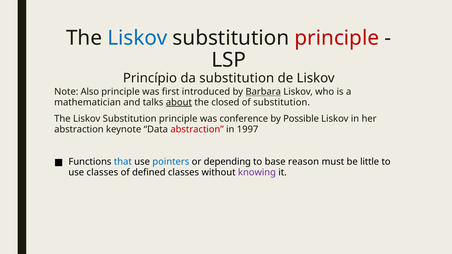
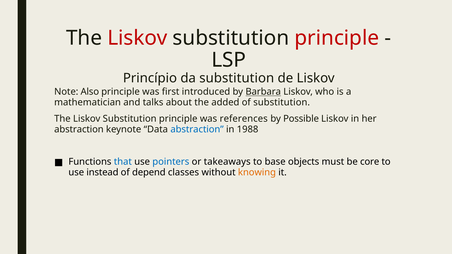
Liskov at (137, 38) colour: blue -> red
about underline: present -> none
closed: closed -> added
conference: conference -> references
abstraction at (197, 129) colour: red -> blue
1997: 1997 -> 1988
depending: depending -> takeaways
reason: reason -> objects
little: little -> core
use classes: classes -> instead
defined: defined -> depend
knowing colour: purple -> orange
